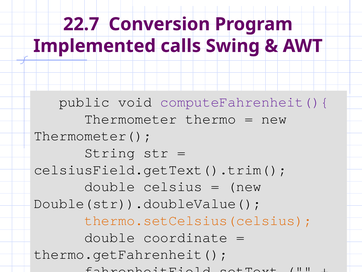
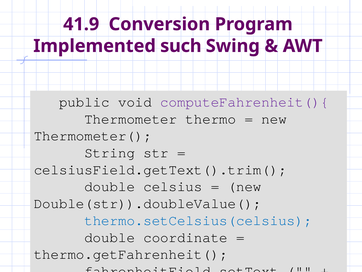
22.7: 22.7 -> 41.9
calls: calls -> such
thermo.setCelsius(celsius colour: orange -> blue
